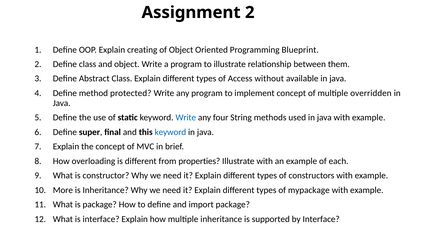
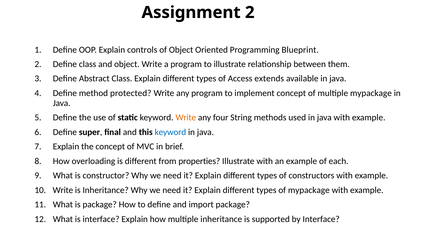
creating: creating -> controls
without: without -> extends
multiple overridden: overridden -> mypackage
Write at (186, 118) colour: blue -> orange
More at (63, 190): More -> Write
